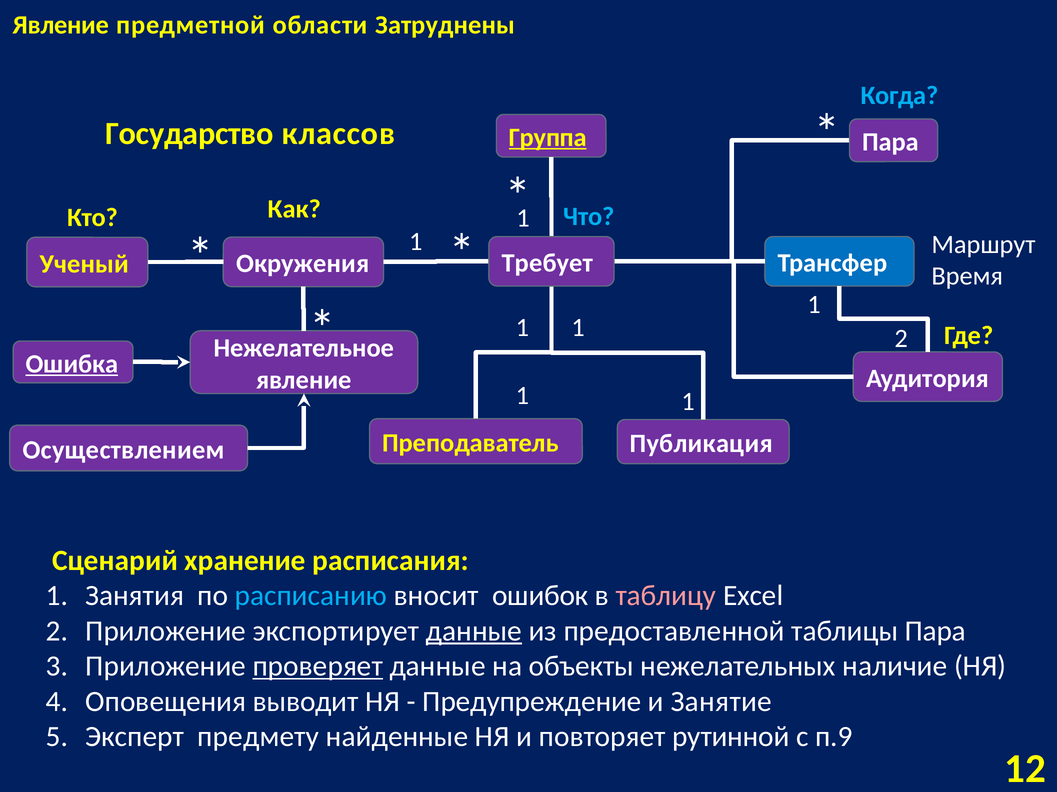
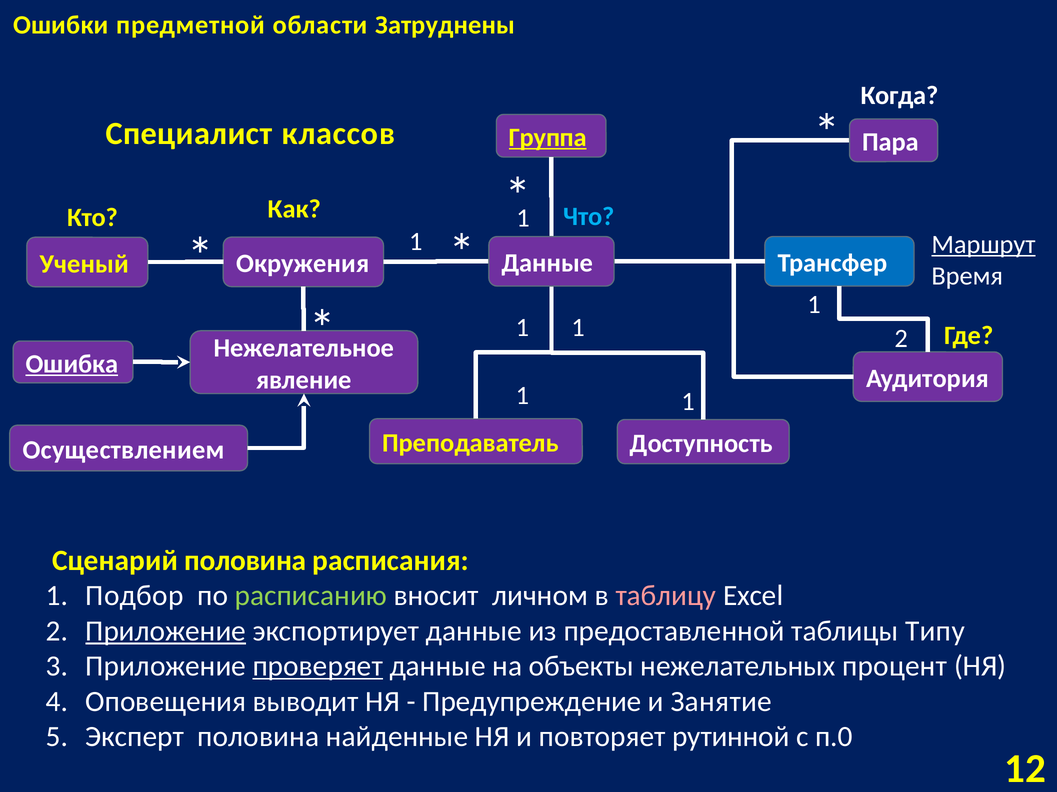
Явление at (61, 25): Явление -> Ошибки
Когда colour: light blue -> white
Государство: Государство -> Специалист
Маршрут underline: none -> present
Требует at (547, 263): Требует -> Данные
Публикация: Публикация -> Доступность
Сценарий хранение: хранение -> половина
Занятия: Занятия -> Подбор
расписанию colour: light blue -> light green
ошибок: ошибок -> личном
Приложение at (166, 632) underline: none -> present
данные at (474, 632) underline: present -> none
таблицы Пара: Пара -> Типу
наличие: наличие -> процент
Эксперт предмету: предмету -> половина
п.9: п.9 -> п.0
